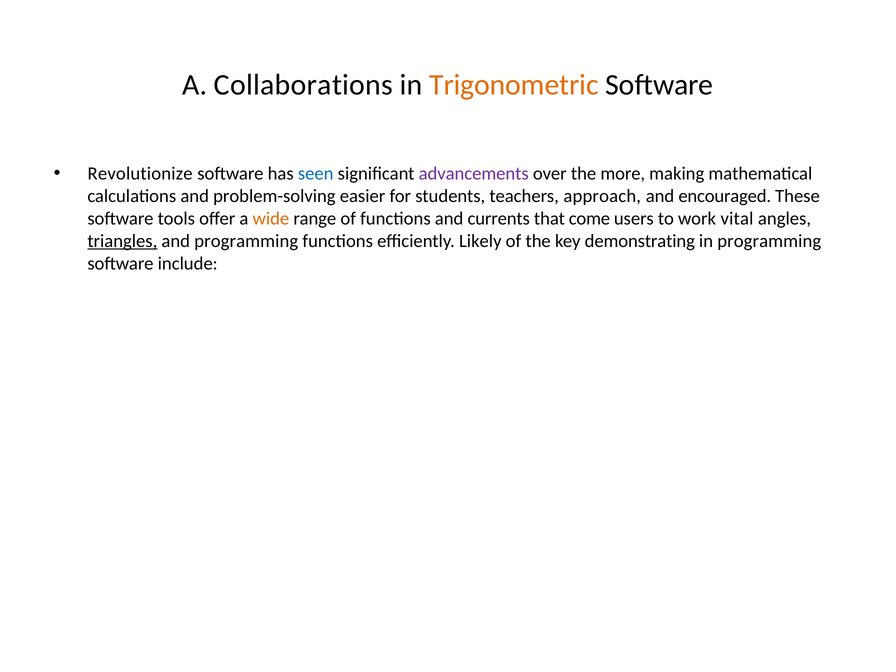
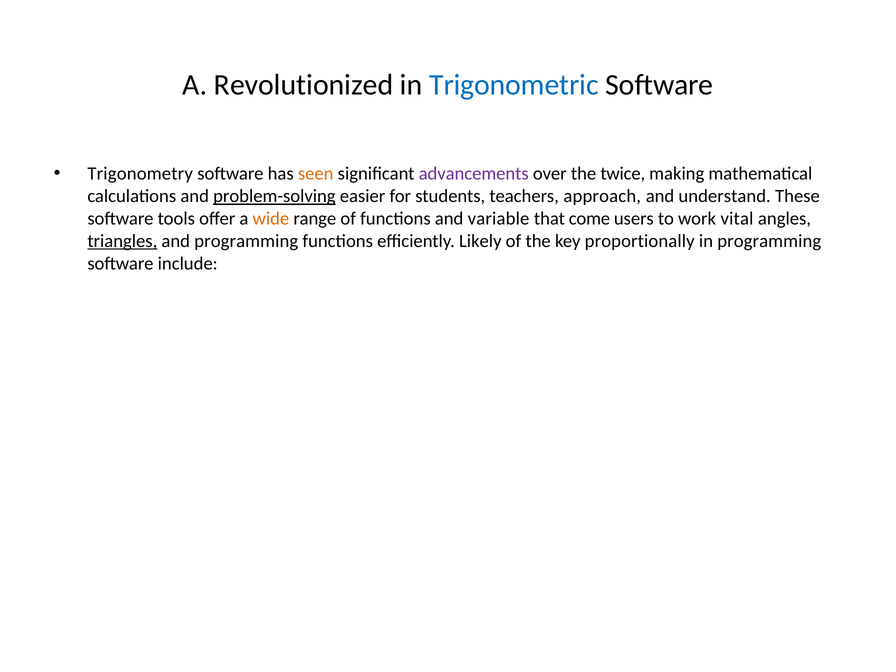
Collaborations: Collaborations -> Revolutionized
Trigonometric colour: orange -> blue
Revolutionize: Revolutionize -> Trigonometry
seen colour: blue -> orange
more: more -> twice
problem-solving underline: none -> present
encouraged: encouraged -> understand
currents: currents -> variable
demonstrating: demonstrating -> proportionally
